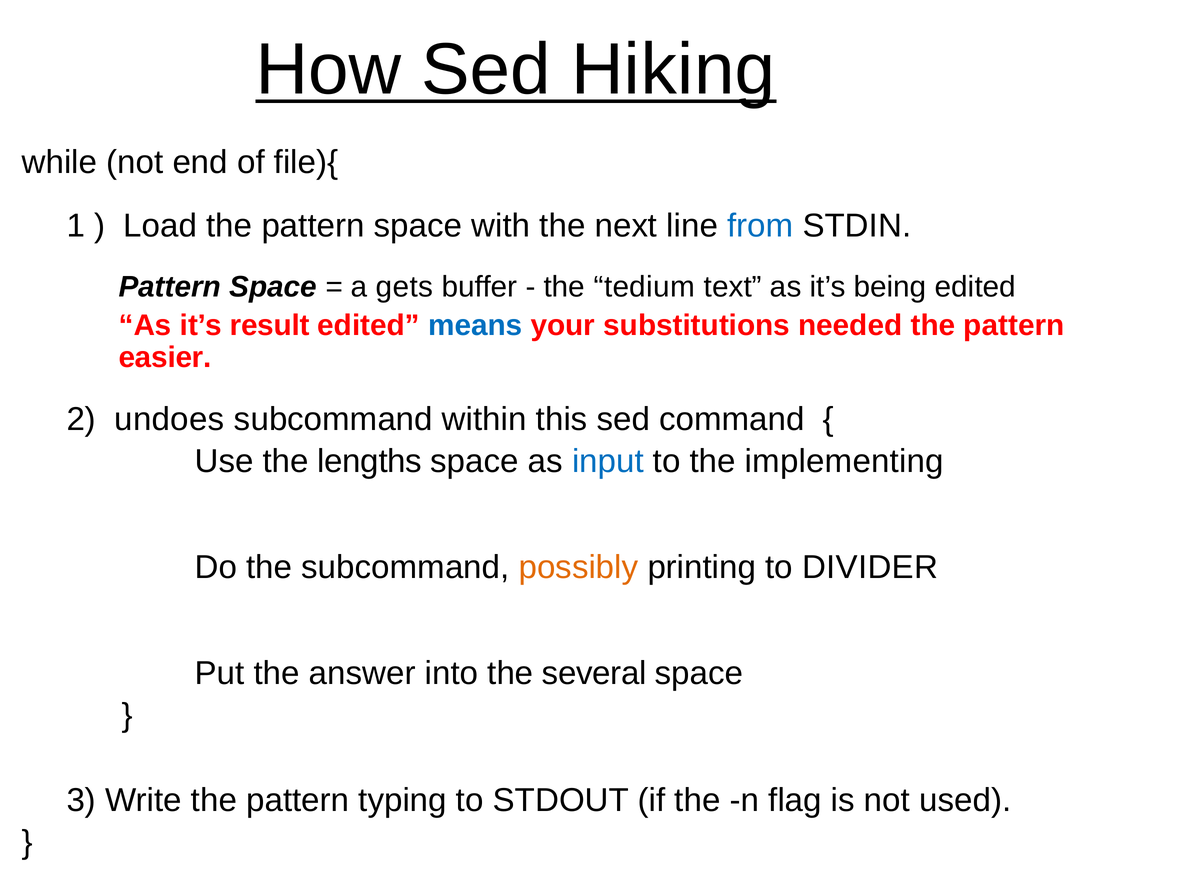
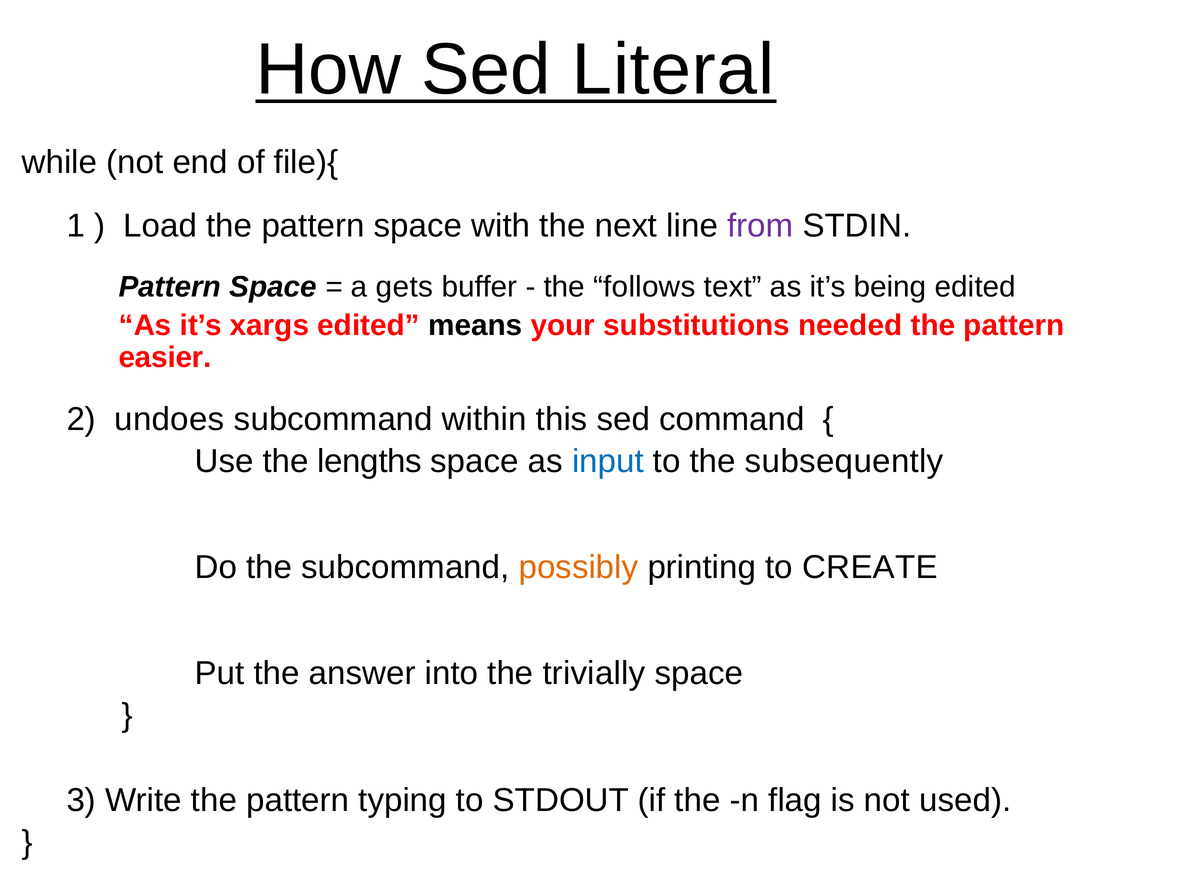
Hiking: Hiking -> Literal
from colour: blue -> purple
tedium: tedium -> follows
result: result -> xargs
means colour: blue -> black
implementing: implementing -> subsequently
DIVIDER: DIVIDER -> CREATE
several: several -> trivially
